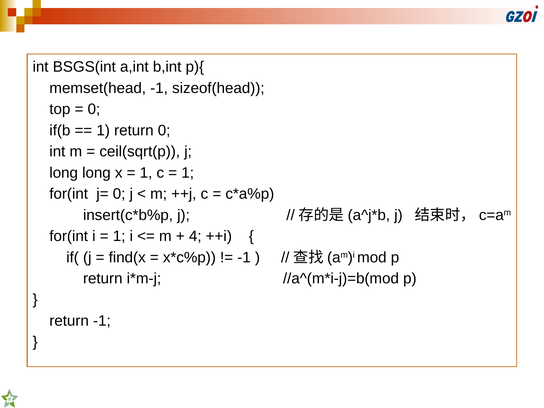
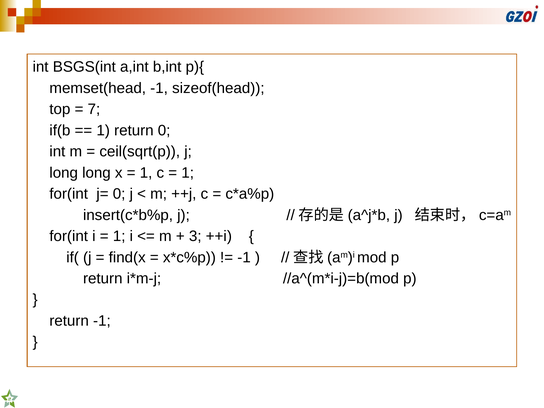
0 at (94, 109): 0 -> 7
4: 4 -> 3
